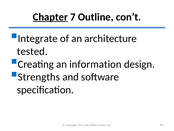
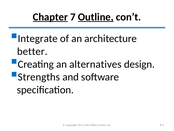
Outline underline: none -> present
tested: tested -> better
information: information -> alternatives
